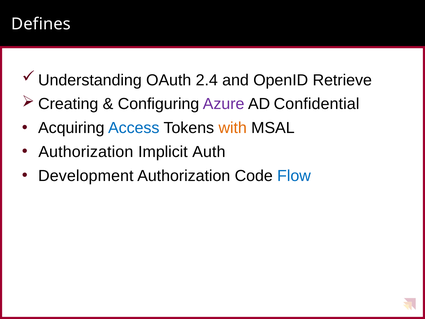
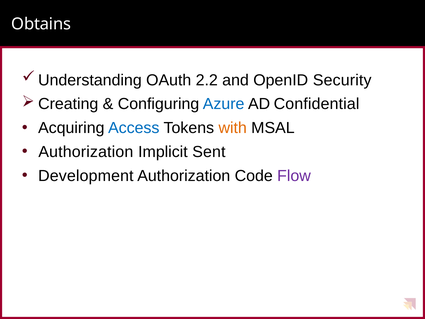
Defines: Defines -> Obtains
2.4: 2.4 -> 2.2
Retrieve: Retrieve -> Security
Azure colour: purple -> blue
Auth: Auth -> Sent
Flow colour: blue -> purple
